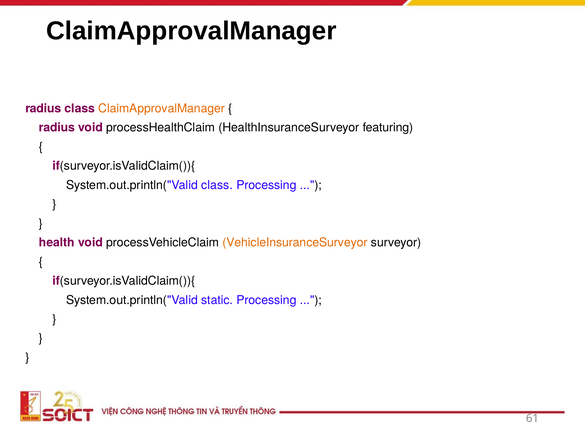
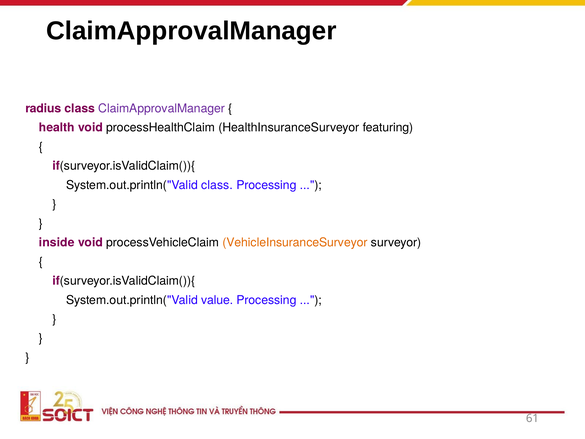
ClaimApprovalManager at (162, 108) colour: orange -> purple
radius at (57, 128): radius -> health
health: health -> inside
static: static -> value
